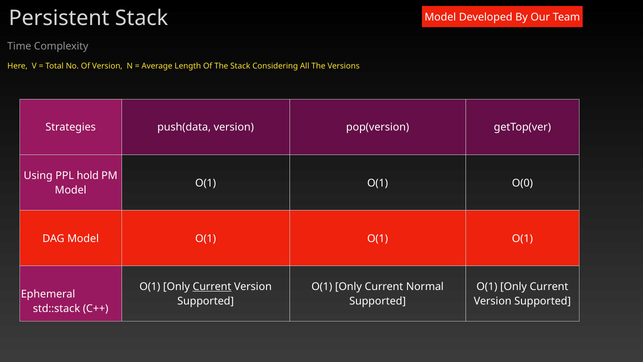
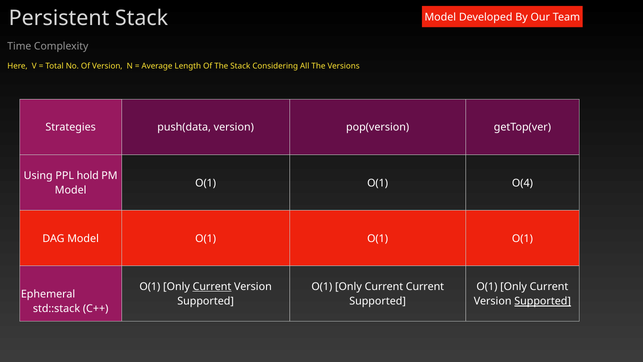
O(0: O(0 -> O(4
Current Normal: Normal -> Current
Supported at (543, 301) underline: none -> present
